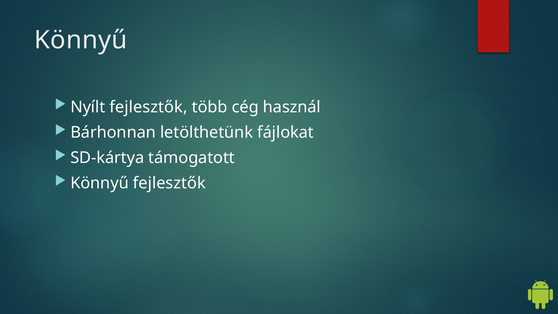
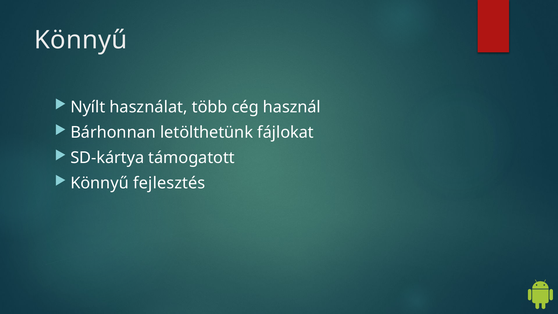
Nyílt fejlesztők: fejlesztők -> használat
Könnyű fejlesztők: fejlesztők -> fejlesztés
